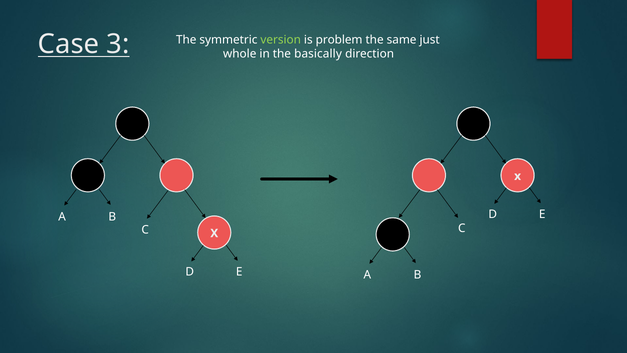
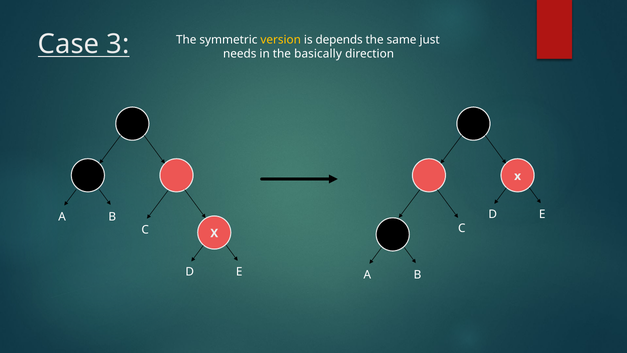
version colour: light green -> yellow
problem: problem -> depends
whole: whole -> needs
